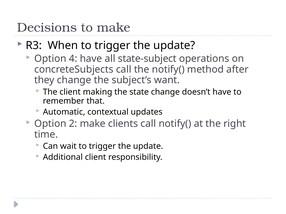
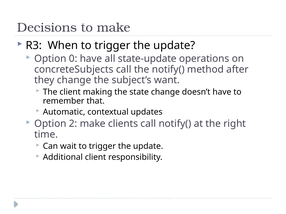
4: 4 -> 0
state-subject: state-subject -> state-update
